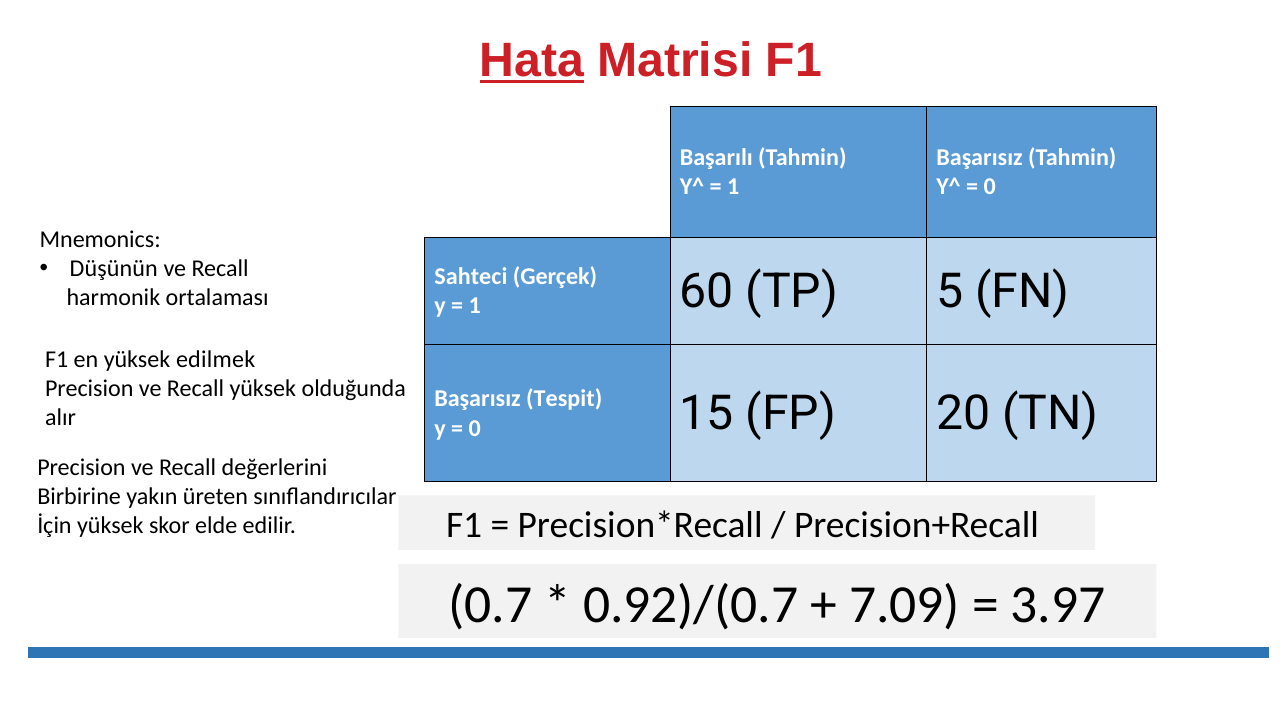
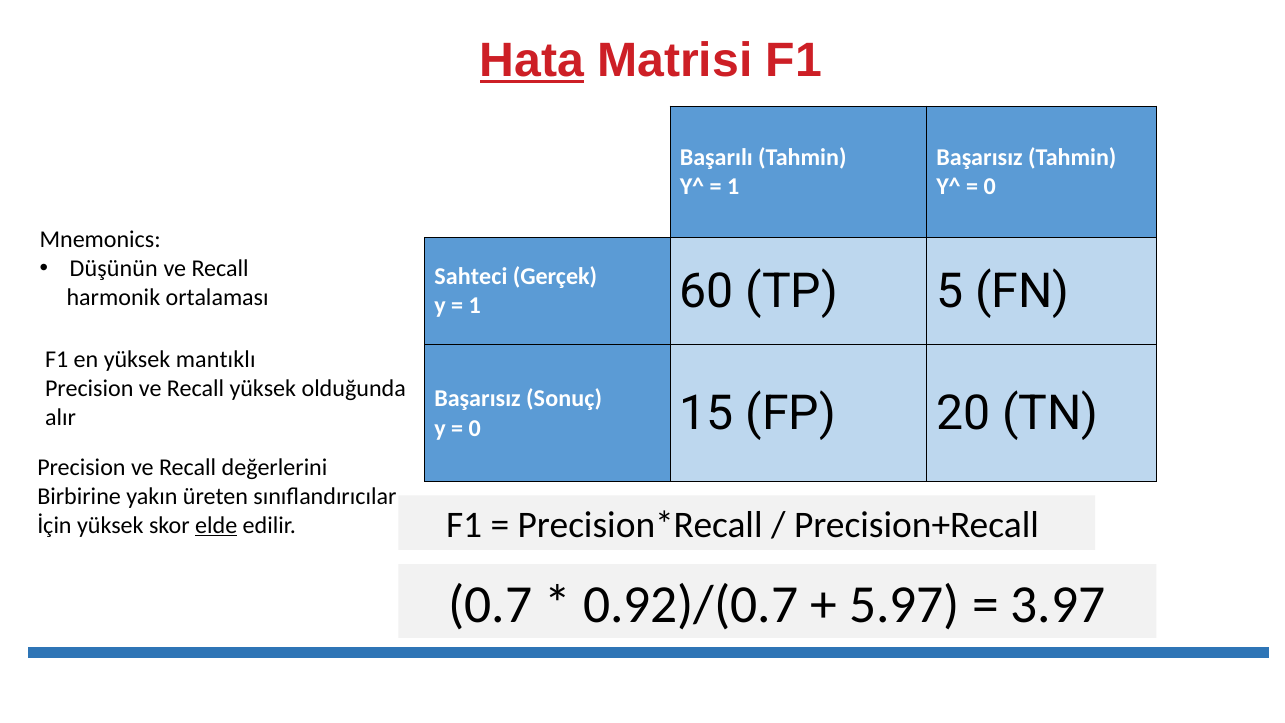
edilmek: edilmek -> mantıklı
Tespit: Tespit -> Sonuç
elde underline: none -> present
7.09: 7.09 -> 5.97
